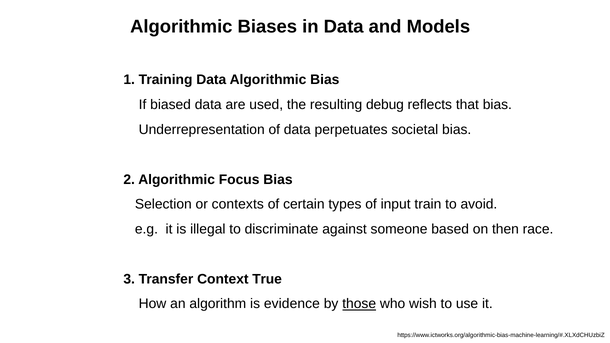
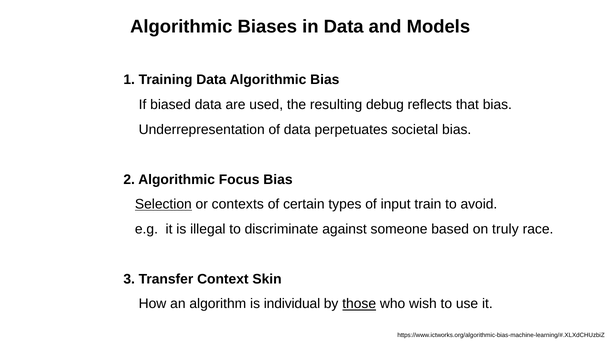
Selection underline: none -> present
then: then -> truly
True: True -> Skin
evidence: evidence -> individual
